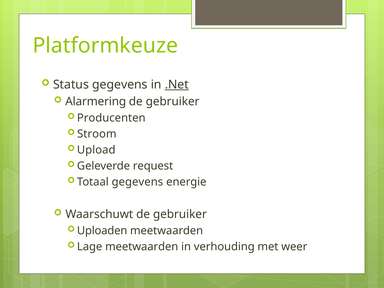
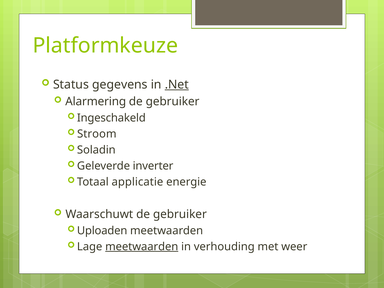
Producenten: Producenten -> Ingeschakeld
Upload: Upload -> Soladin
request: request -> inverter
Totaal gegevens: gegevens -> applicatie
meetwaarden at (142, 247) underline: none -> present
